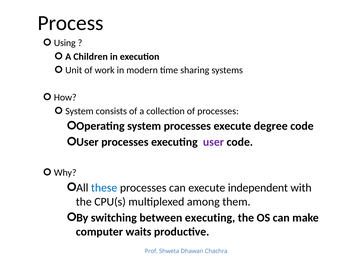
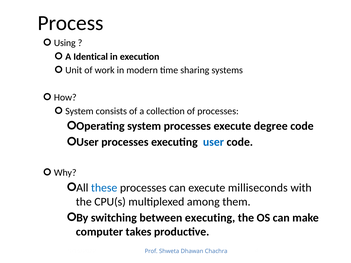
Children: Children -> Identical
user colour: purple -> blue
independent: independent -> milliseconds
waits: waits -> takes
